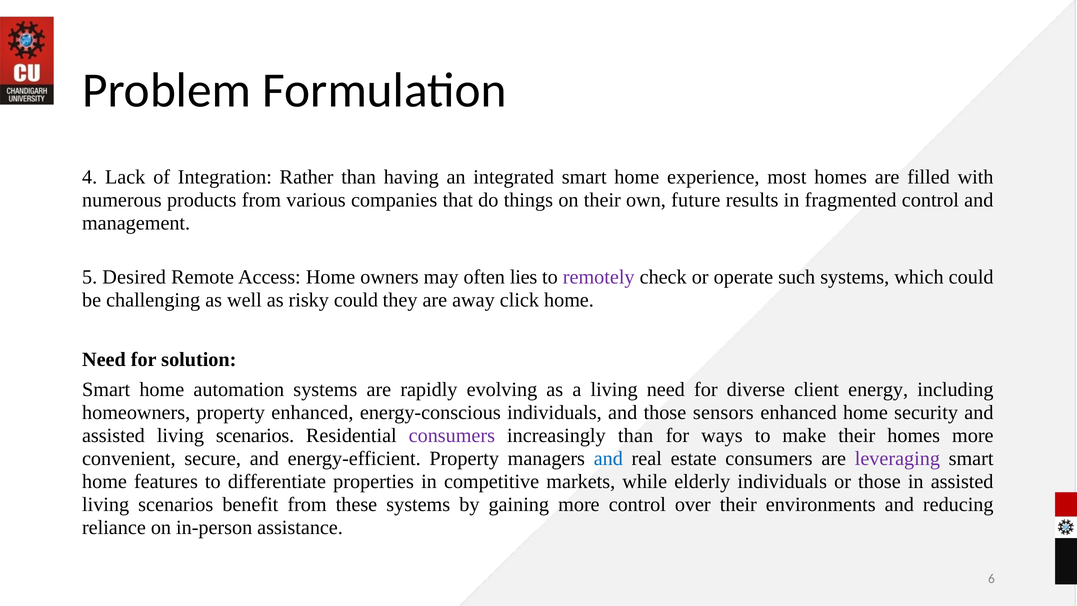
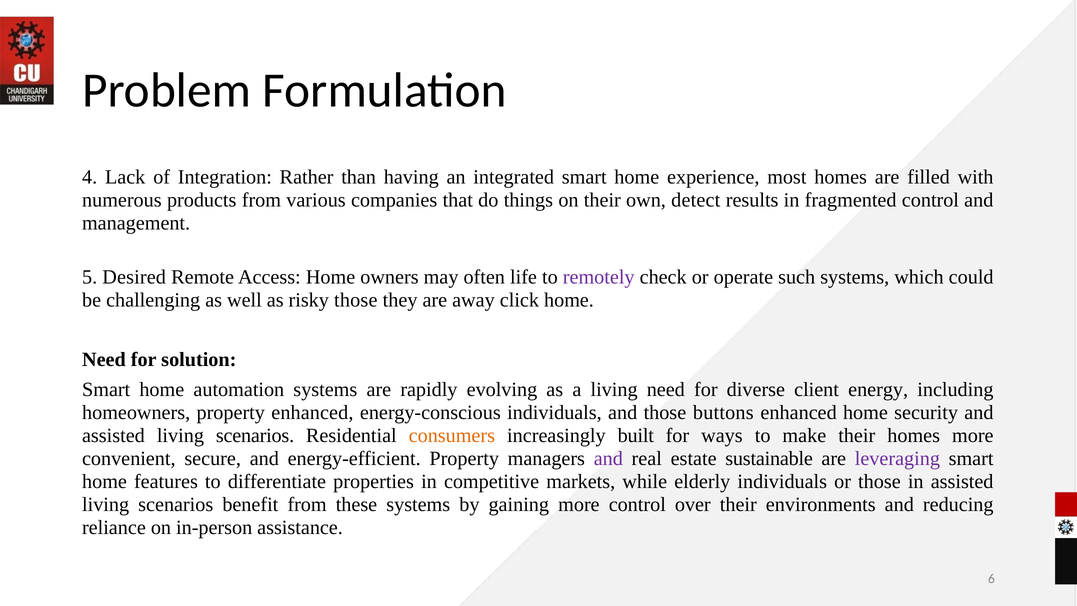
future: future -> detect
lies: lies -> life
risky could: could -> those
sensors: sensors -> buttons
consumers at (452, 435) colour: purple -> orange
increasingly than: than -> built
and at (608, 458) colour: blue -> purple
estate consumers: consumers -> sustainable
